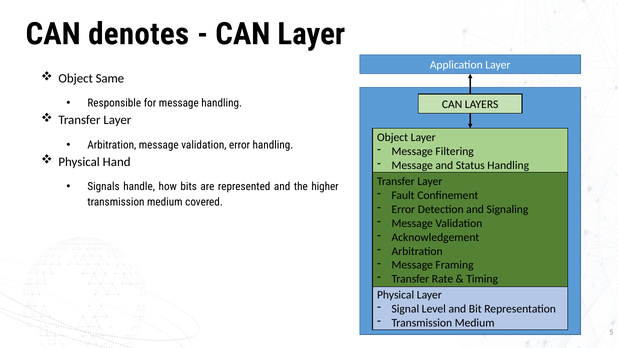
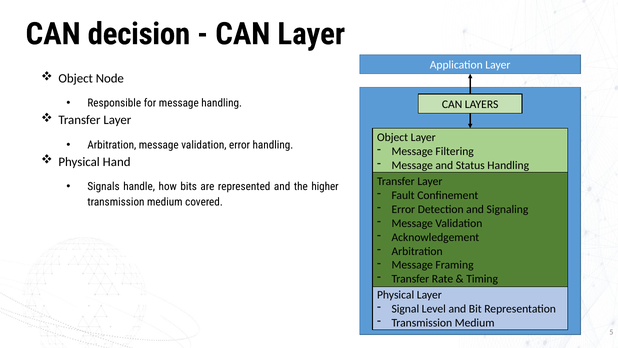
denotes: denotes -> decision
Same: Same -> Node
